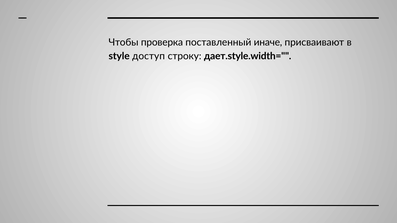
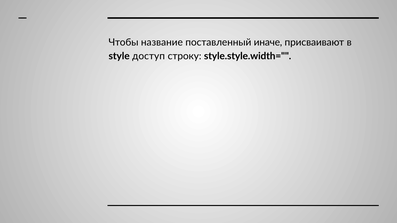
проверка: проверка -> название
дает.style.width=: дает.style.width= -> style.style.width=
